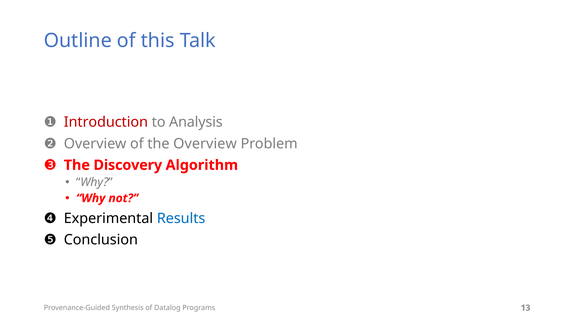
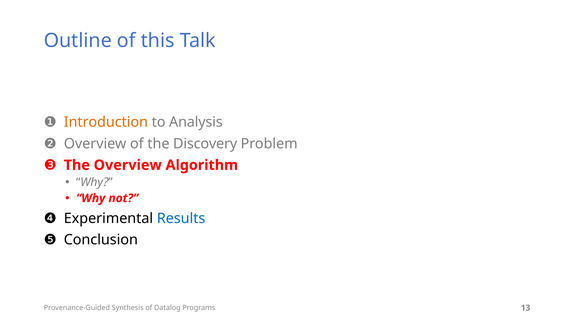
Introduction colour: red -> orange
the Overview: Overview -> Discovery
The Discovery: Discovery -> Overview
